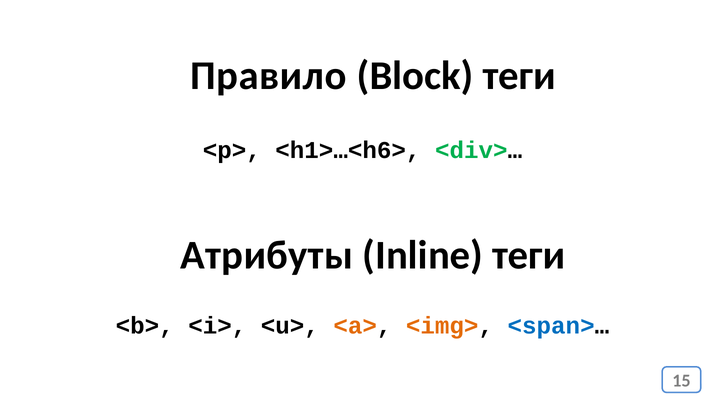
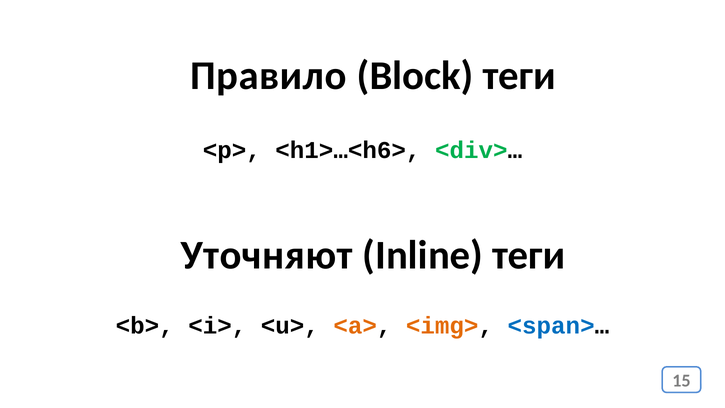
Атрибуты: Атрибуты -> Уточняют
